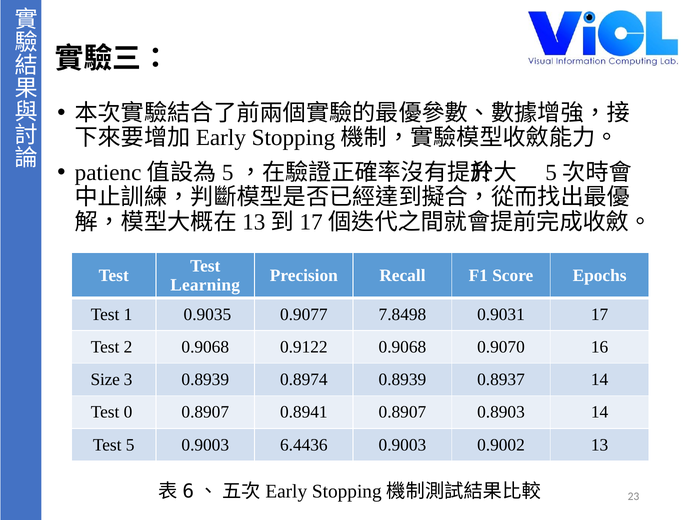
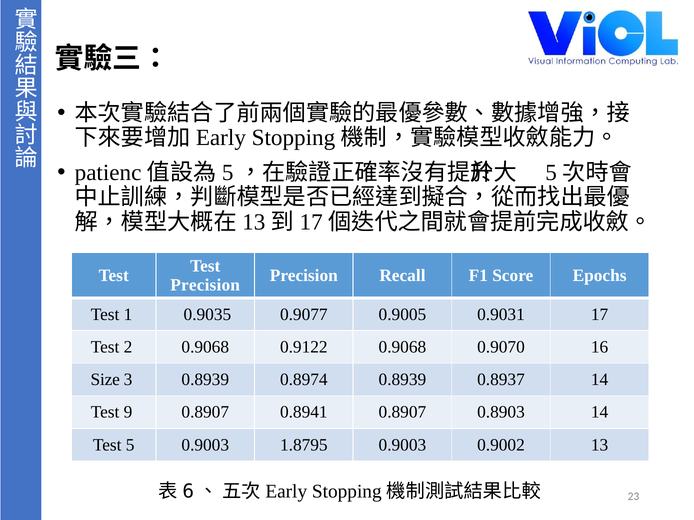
Learning at (205, 285): Learning -> Precision
7.8498: 7.8498 -> 0.9005
0: 0 -> 9
6.4436: 6.4436 -> 1.8795
